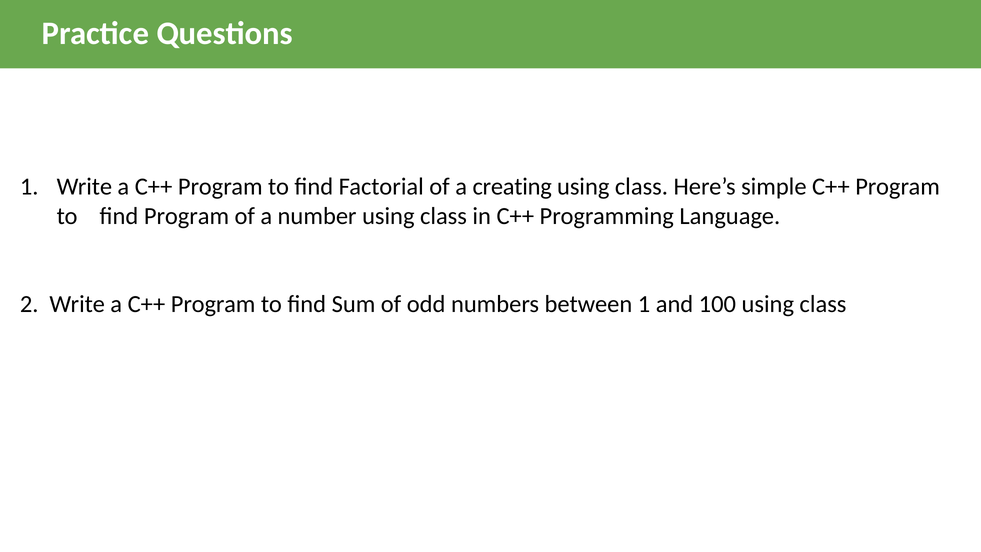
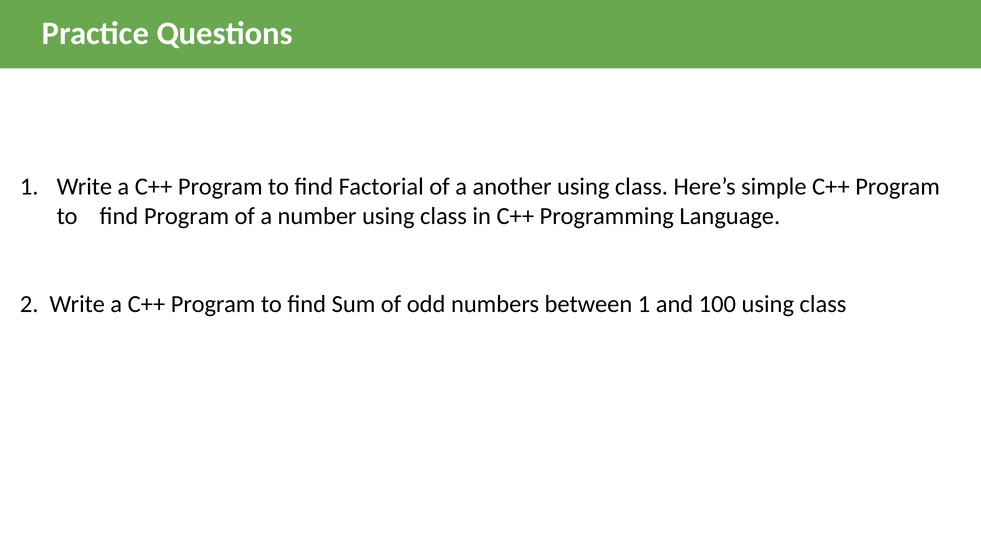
creating: creating -> another
